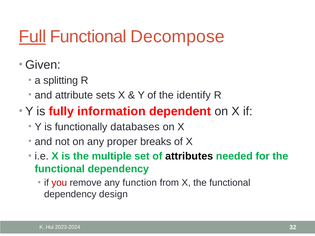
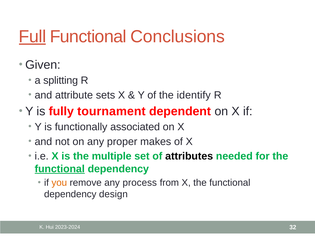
Decompose: Decompose -> Conclusions
information: information -> tournament
databases: databases -> associated
breaks: breaks -> makes
functional at (60, 169) underline: none -> present
you colour: red -> orange
function: function -> process
